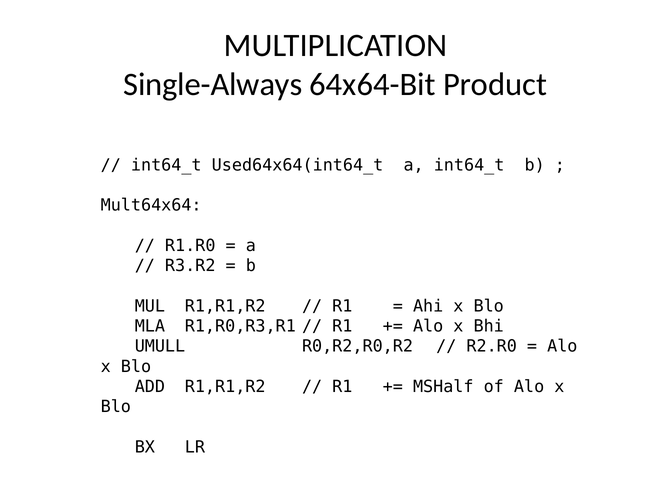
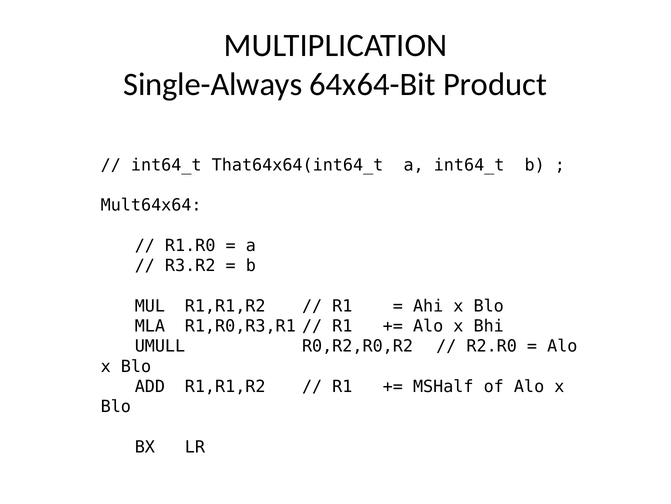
Used64x64(int64_t: Used64x64(int64_t -> That64x64(int64_t
